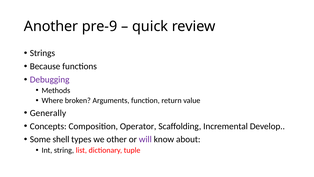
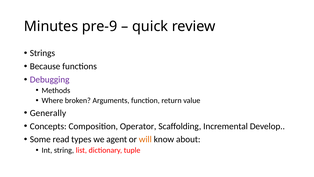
Another: Another -> Minutes
shell: shell -> read
other: other -> agent
will colour: purple -> orange
